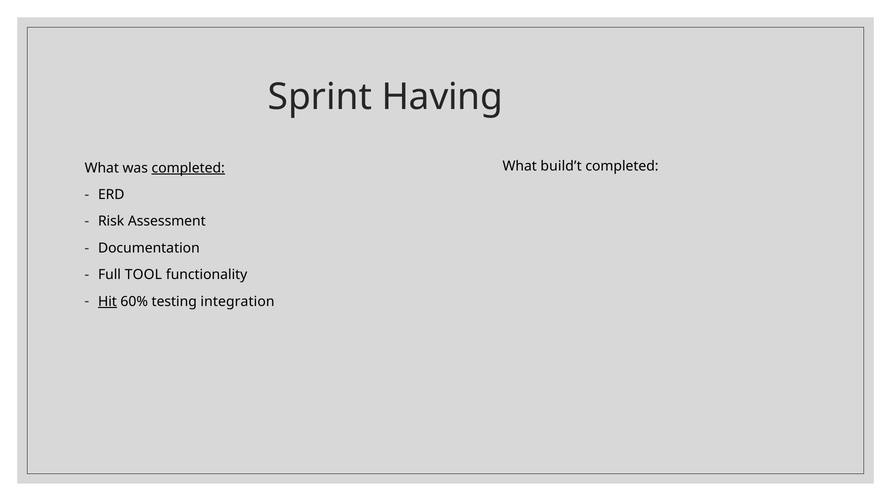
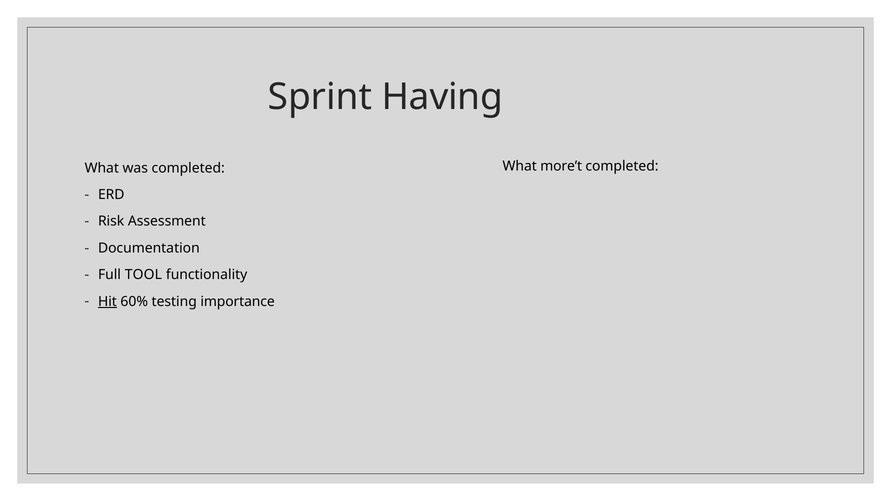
build’t: build’t -> more’t
completed at (188, 168) underline: present -> none
integration: integration -> importance
